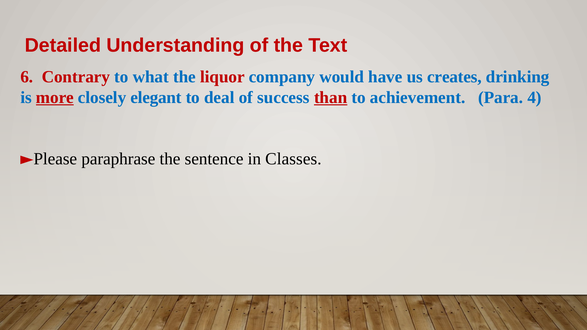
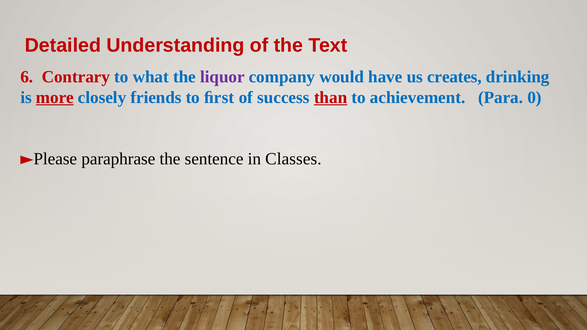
liquor colour: red -> purple
elegant: elegant -> friends
deal: deal -> ﬁrst
4: 4 -> 0
